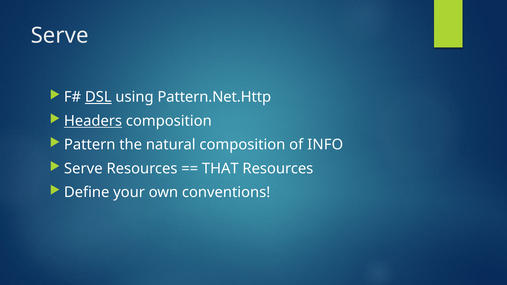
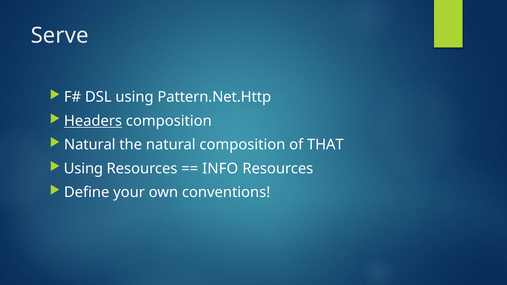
DSL underline: present -> none
Pattern at (90, 145): Pattern -> Natural
INFO: INFO -> THAT
Serve at (83, 169): Serve -> Using
THAT: THAT -> INFO
